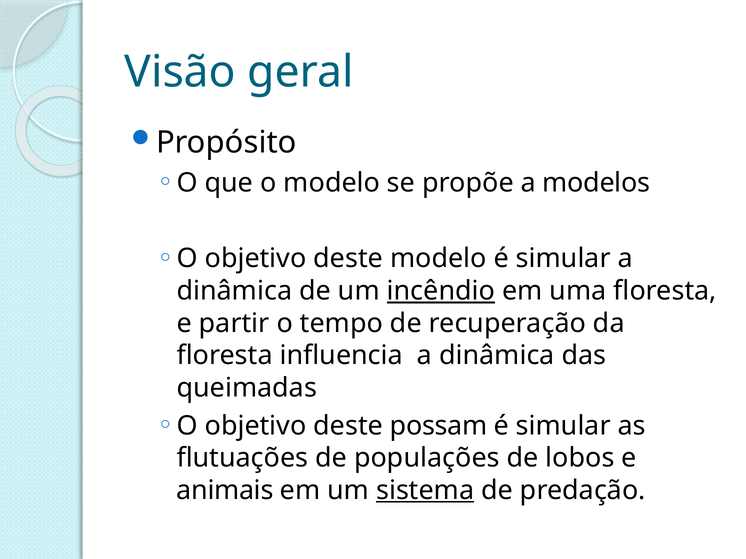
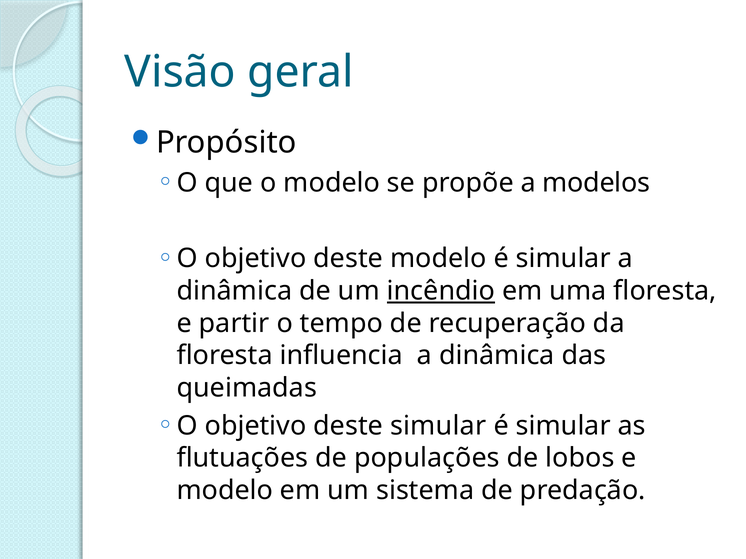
deste possam: possam -> simular
animais at (225, 491): animais -> modelo
sistema underline: present -> none
